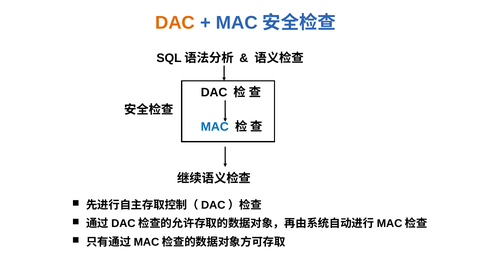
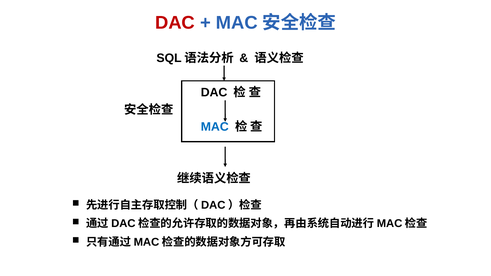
DAC at (175, 23) colour: orange -> red
